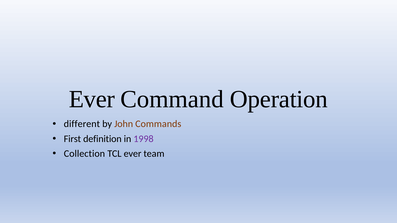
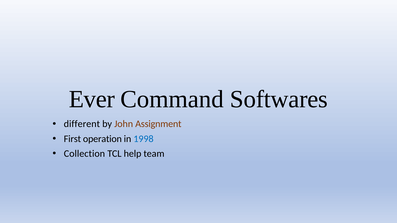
Operation: Operation -> Softwares
Commands: Commands -> Assignment
definition: definition -> operation
1998 colour: purple -> blue
TCL ever: ever -> help
